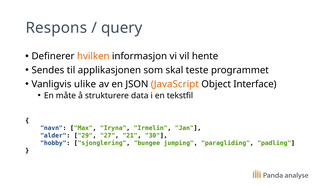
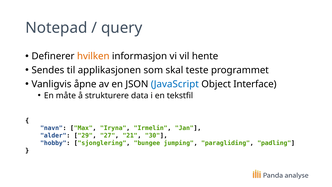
Respons: Respons -> Notepad
ulike: ulike -> åpne
JavaScript colour: orange -> blue
